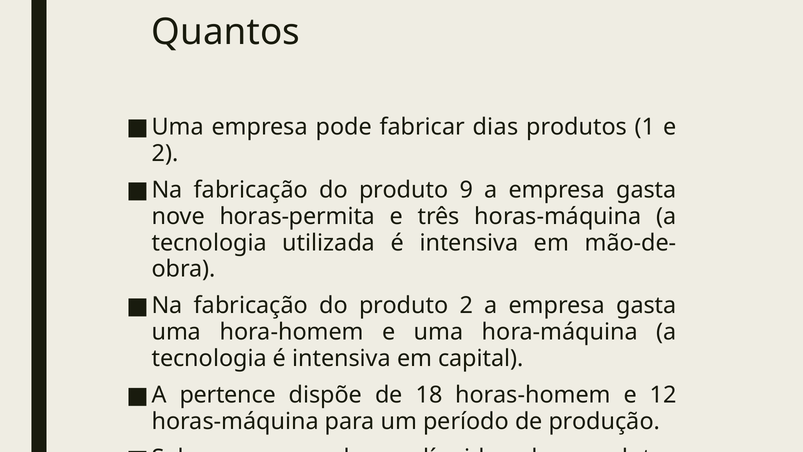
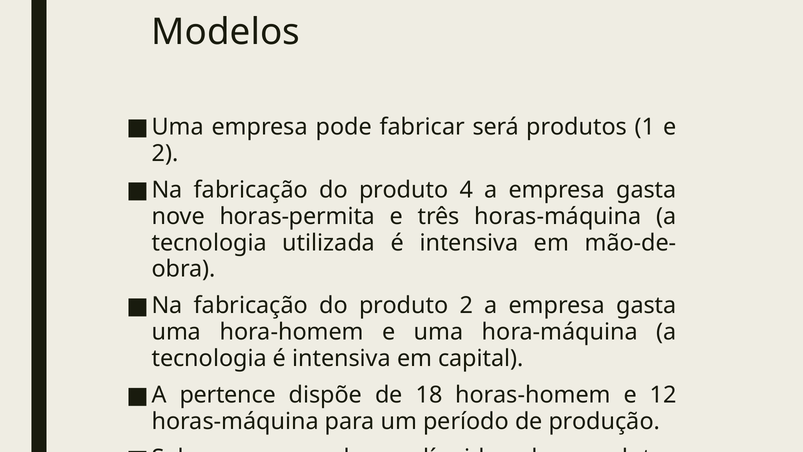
Quantos: Quantos -> Modelos
dias: dias -> será
9: 9 -> 4
